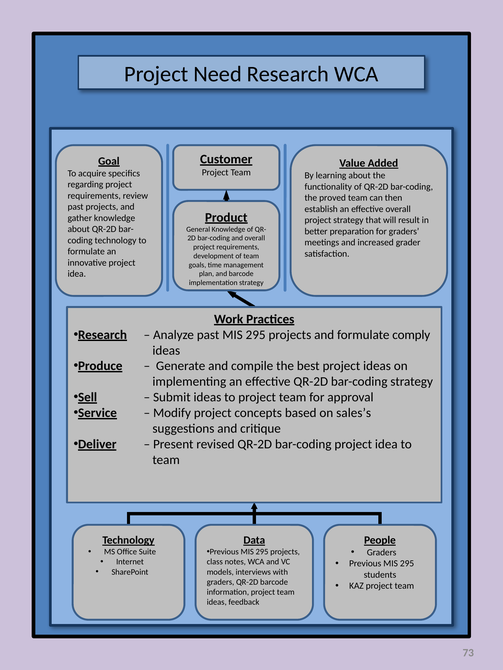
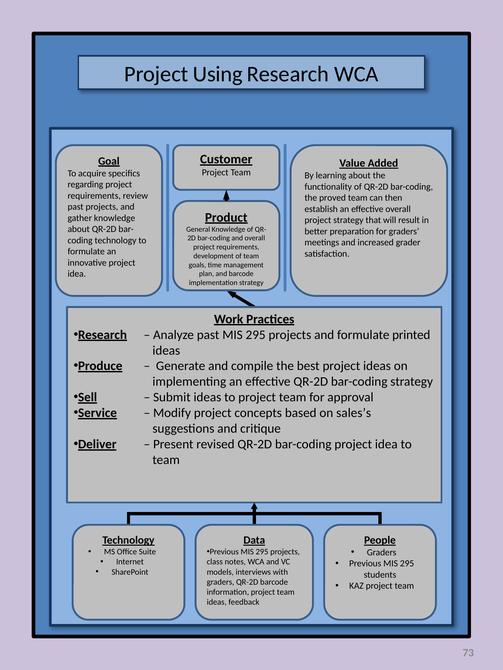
Need: Need -> Using
comply: comply -> printed
